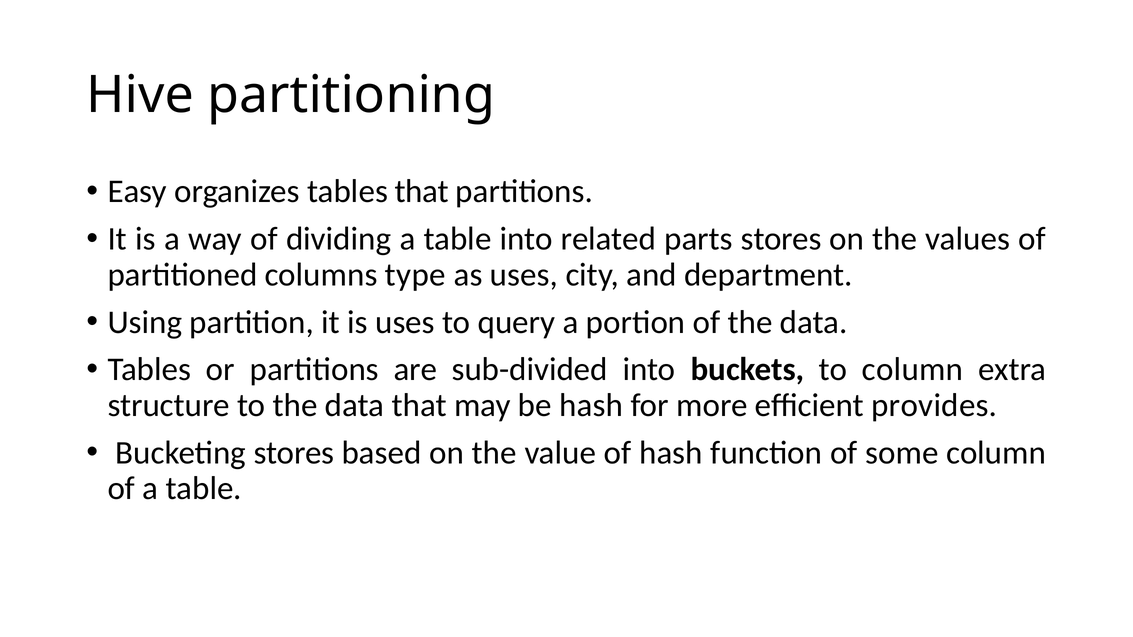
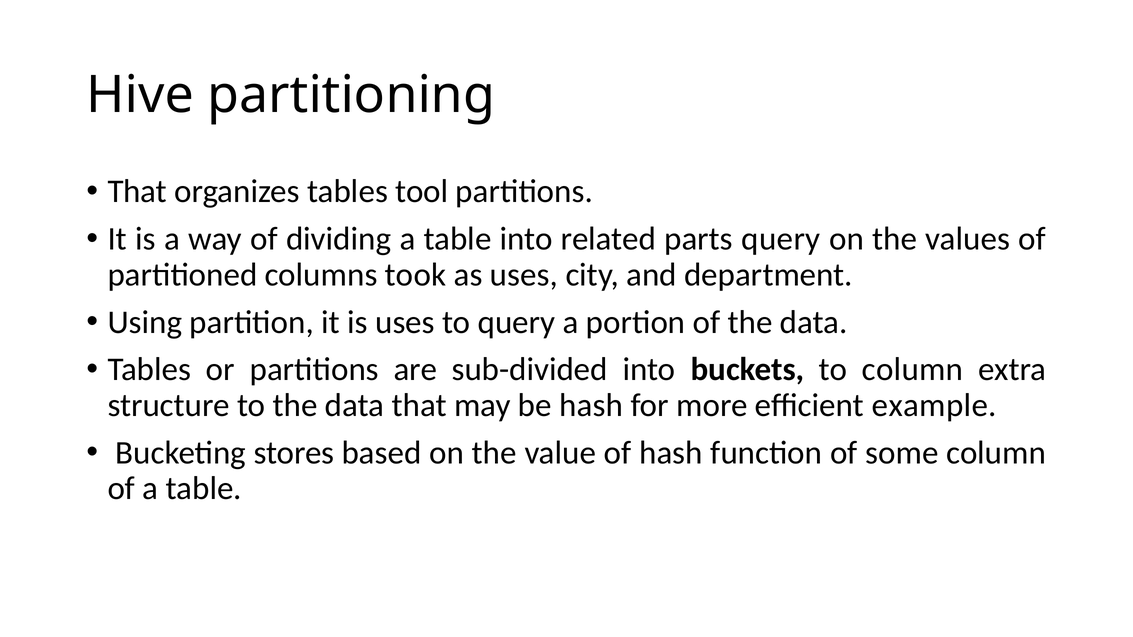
Easy at (137, 192): Easy -> That
tables that: that -> tool
parts stores: stores -> query
type: type -> took
provides: provides -> example
